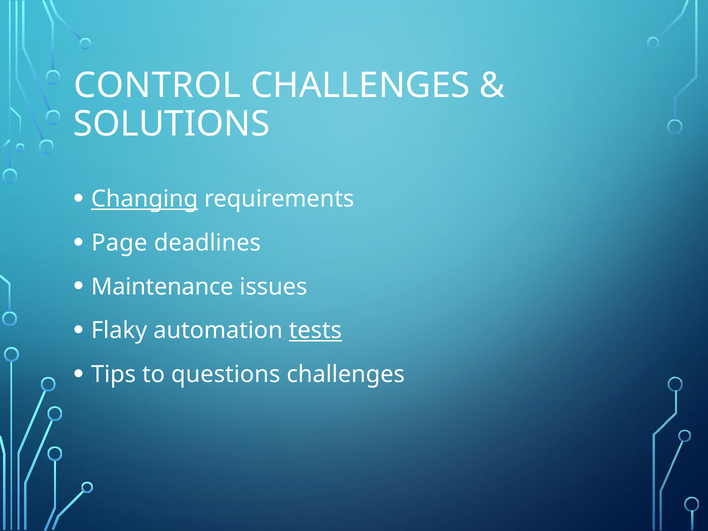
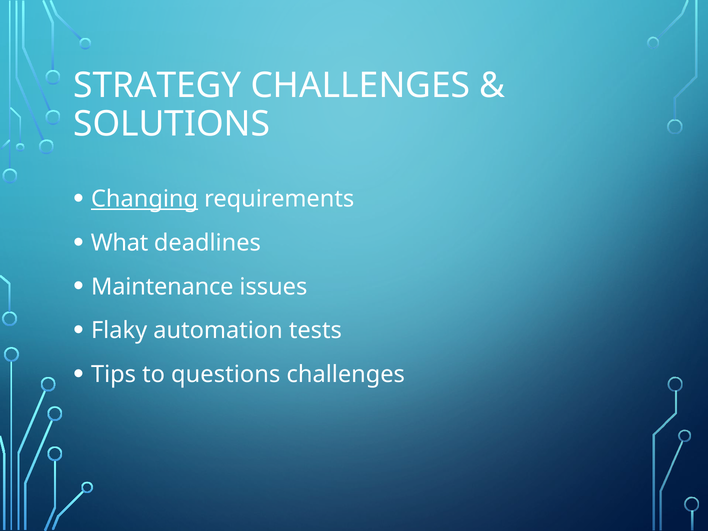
CONTROL: CONTROL -> STRATEGY
Page: Page -> What
tests underline: present -> none
